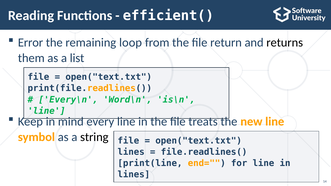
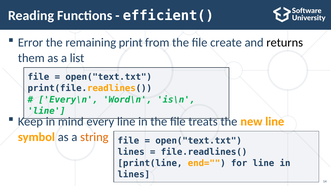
loop: loop -> print
return: return -> create
string colour: black -> orange
